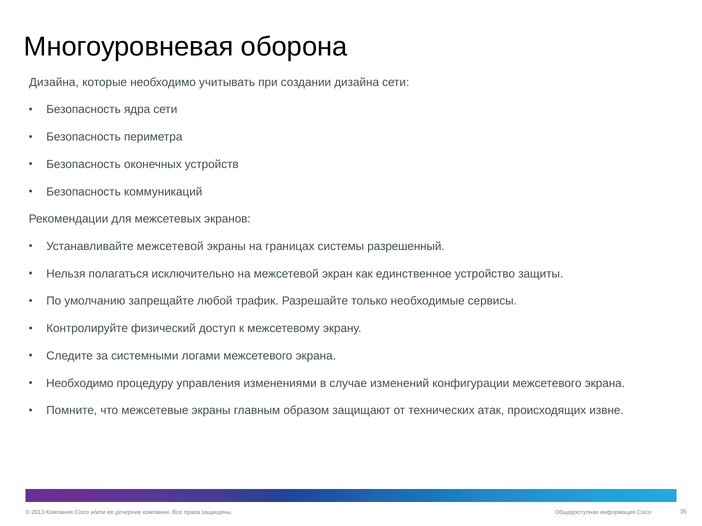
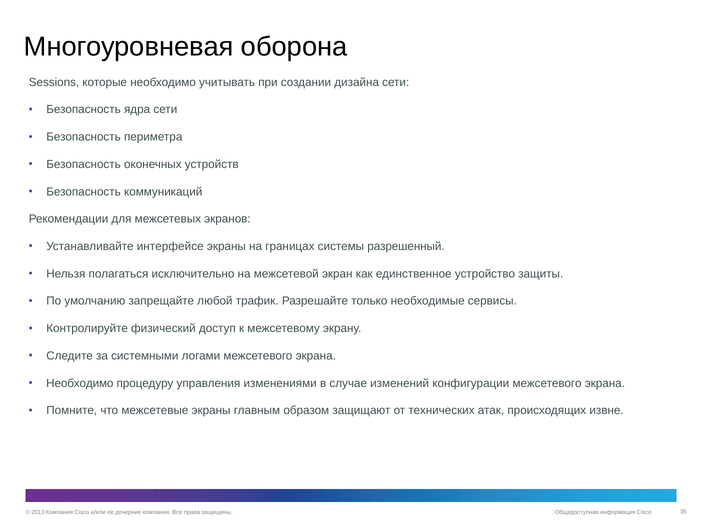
Дизайна at (54, 82): Дизайна -> Sessions
Устанавливайте межсетевой: межсетевой -> интерфейсе
